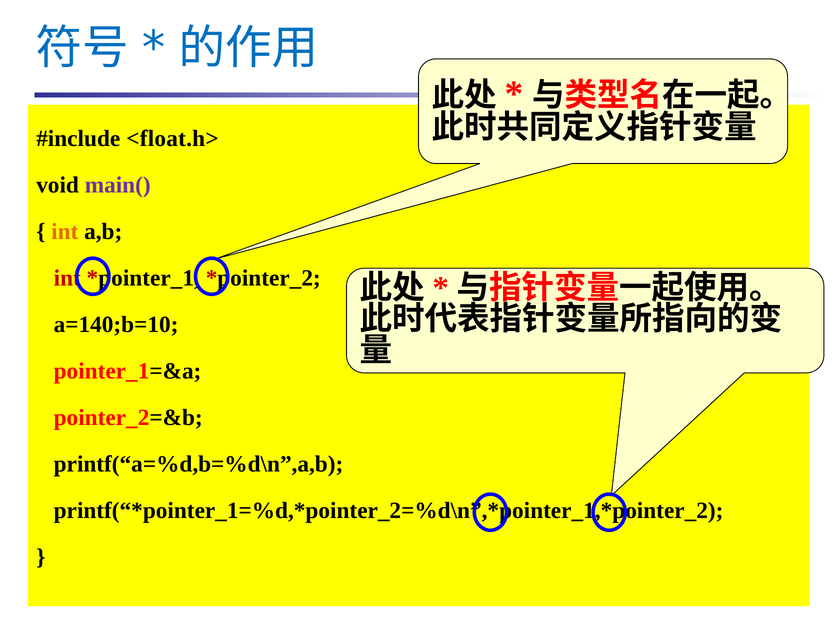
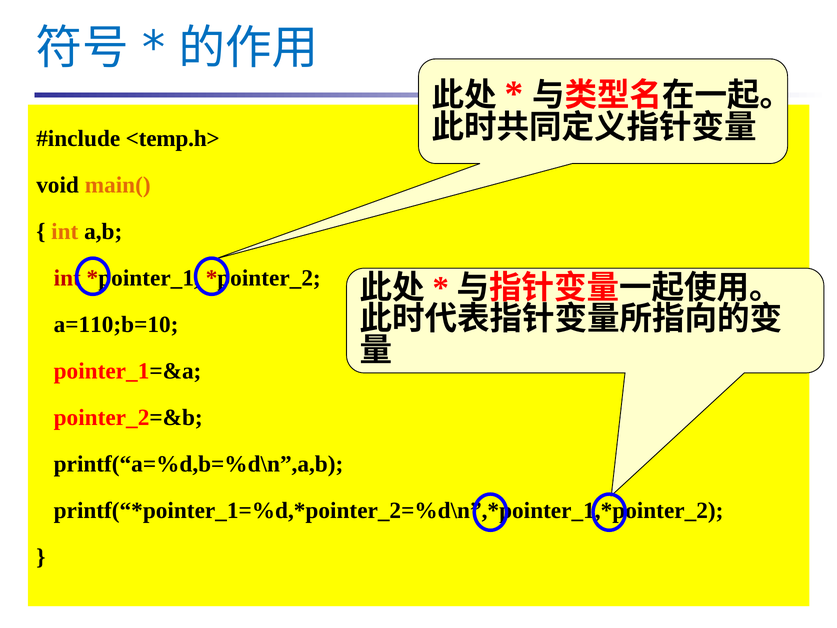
<float.h>: <float.h> -> <temp.h>
main( colour: purple -> orange
a=140;b=10: a=140;b=10 -> a=110;b=10
